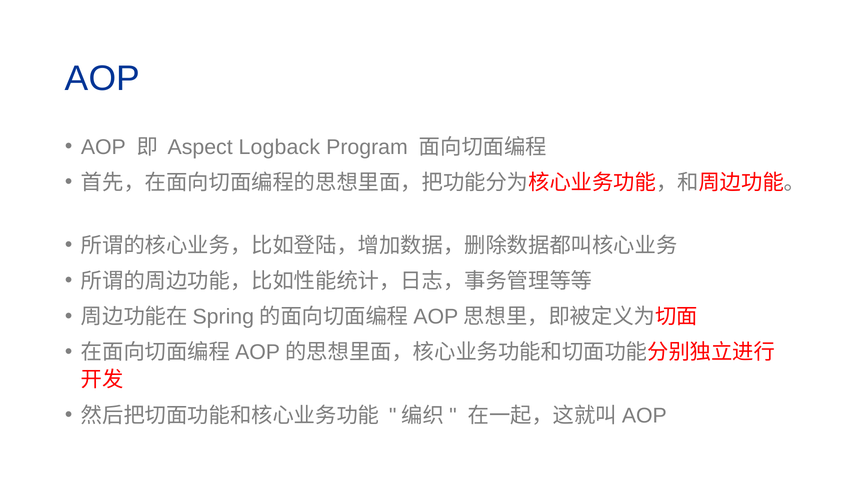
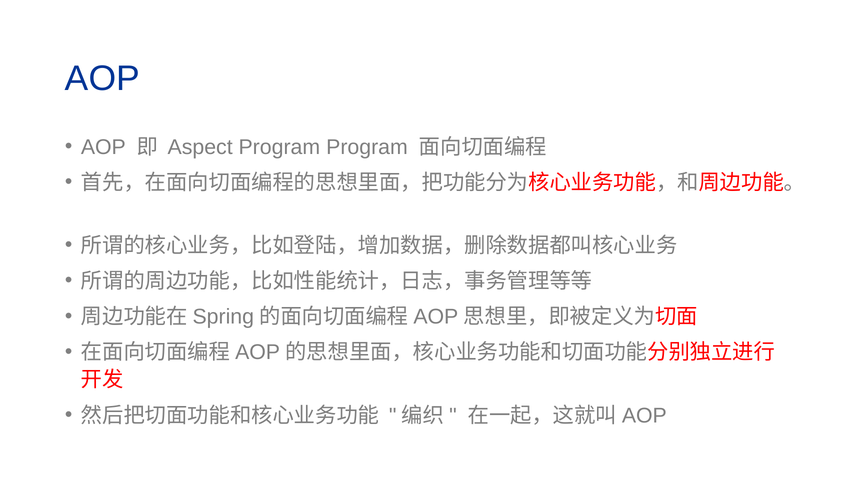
Aspect Logback: Logback -> Program
